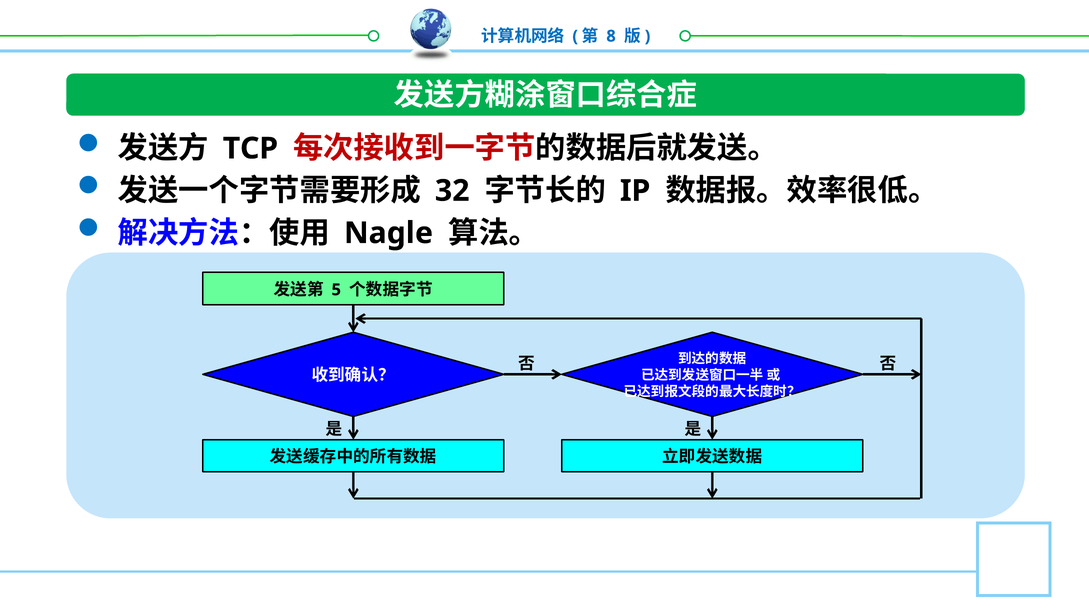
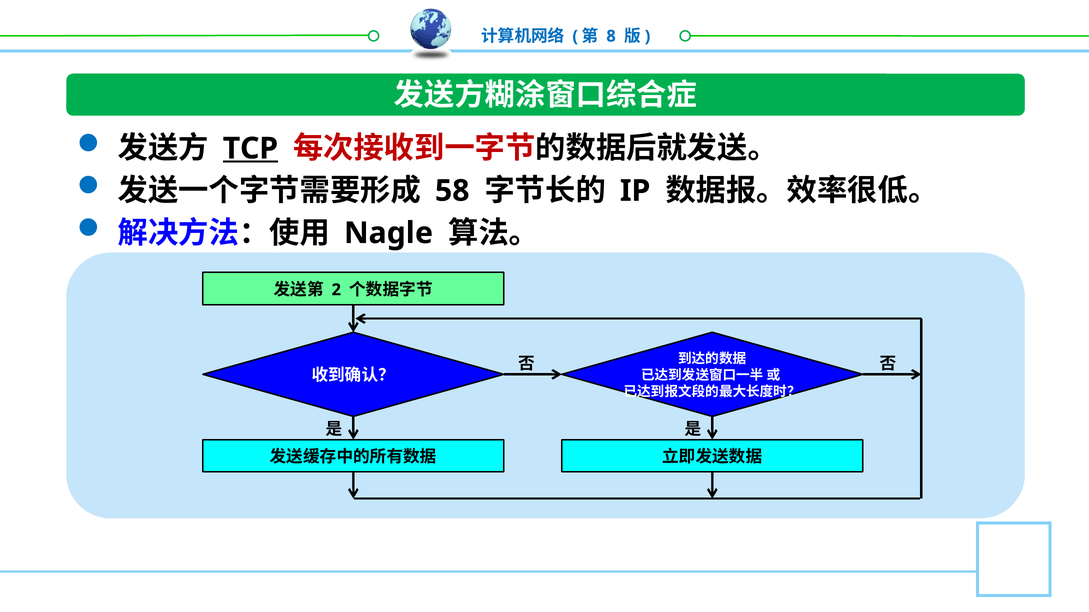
TCP underline: none -> present
32: 32 -> 58
5: 5 -> 2
